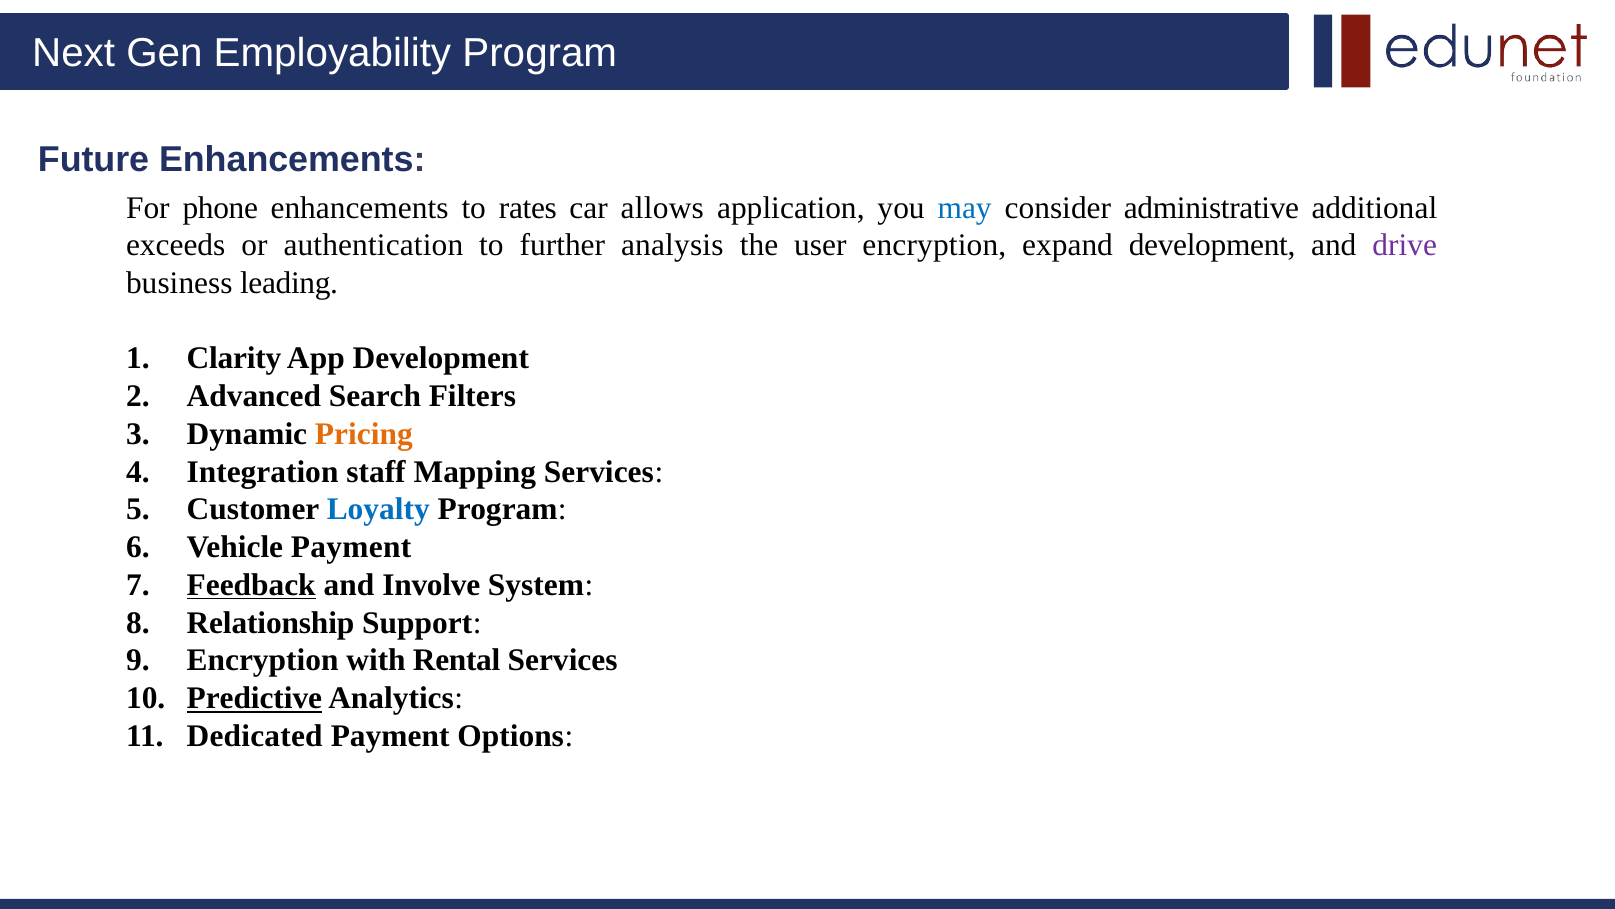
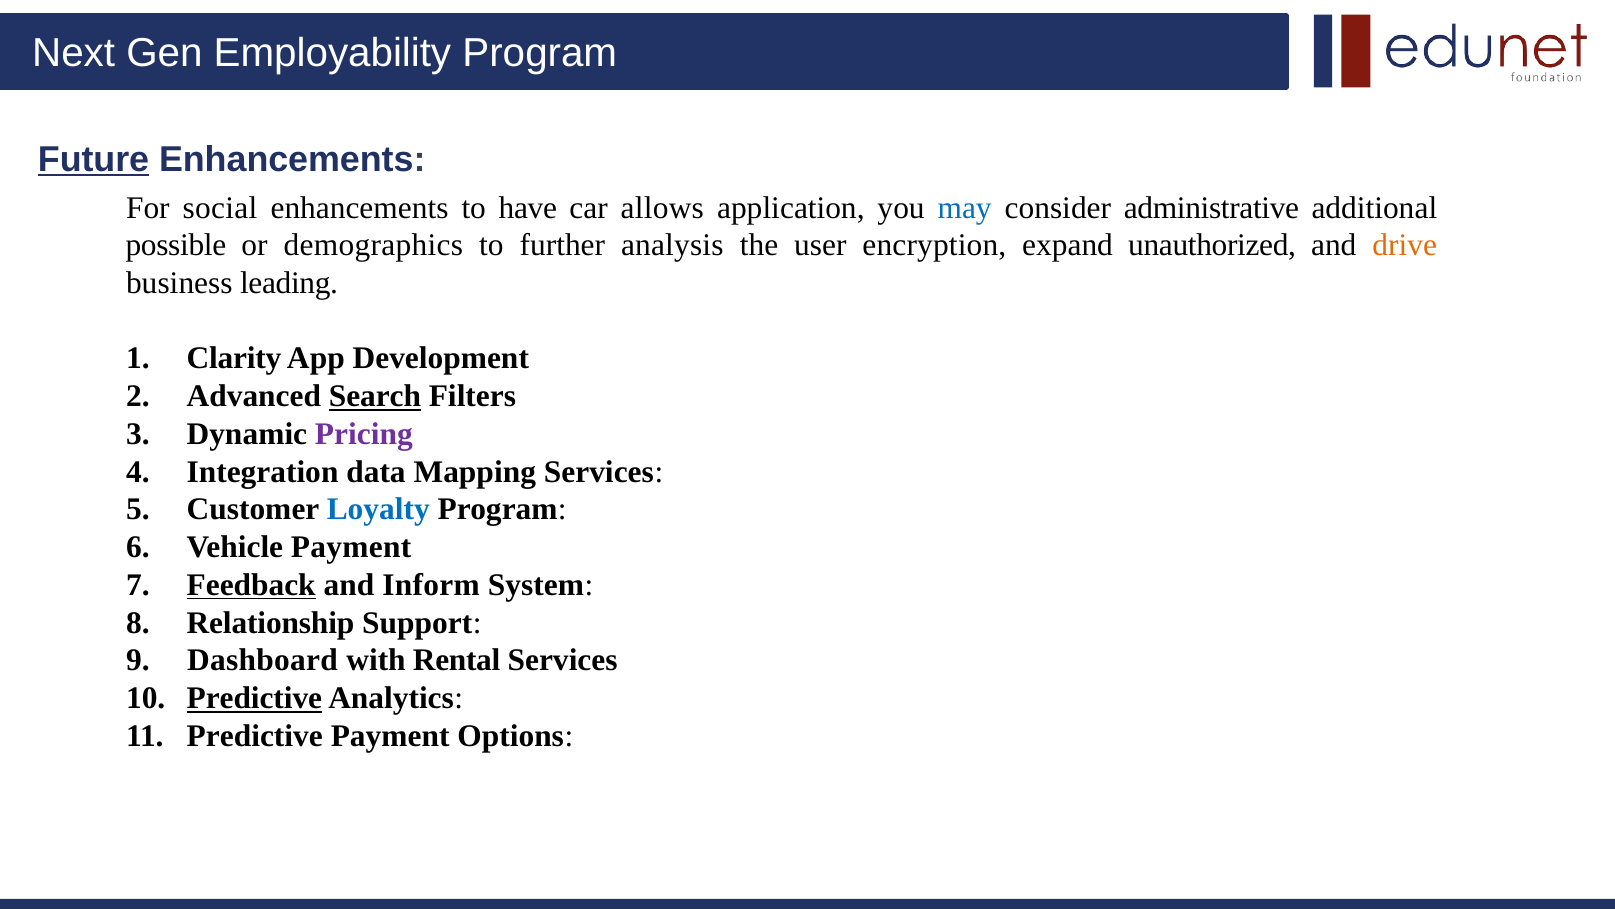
Future underline: none -> present
phone: phone -> social
rates: rates -> have
exceeds: exceeds -> possible
authentication: authentication -> demographics
expand development: development -> unauthorized
drive colour: purple -> orange
Search underline: none -> present
Pricing colour: orange -> purple
staff: staff -> data
Involve: Involve -> Inform
Encryption at (263, 660): Encryption -> Dashboard
Dedicated at (255, 735): Dedicated -> Predictive
